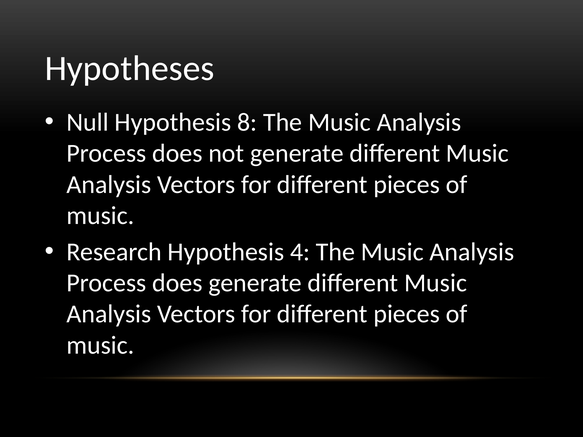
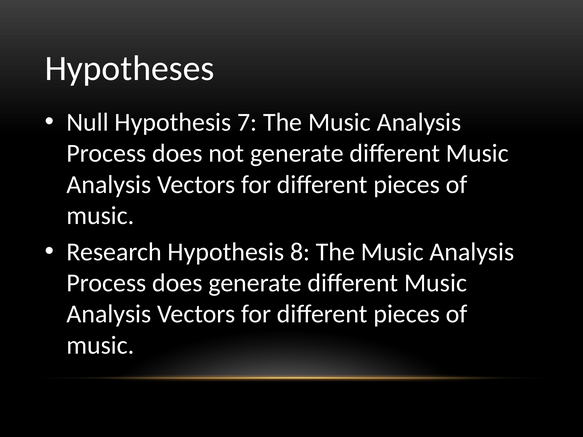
8: 8 -> 7
4: 4 -> 8
